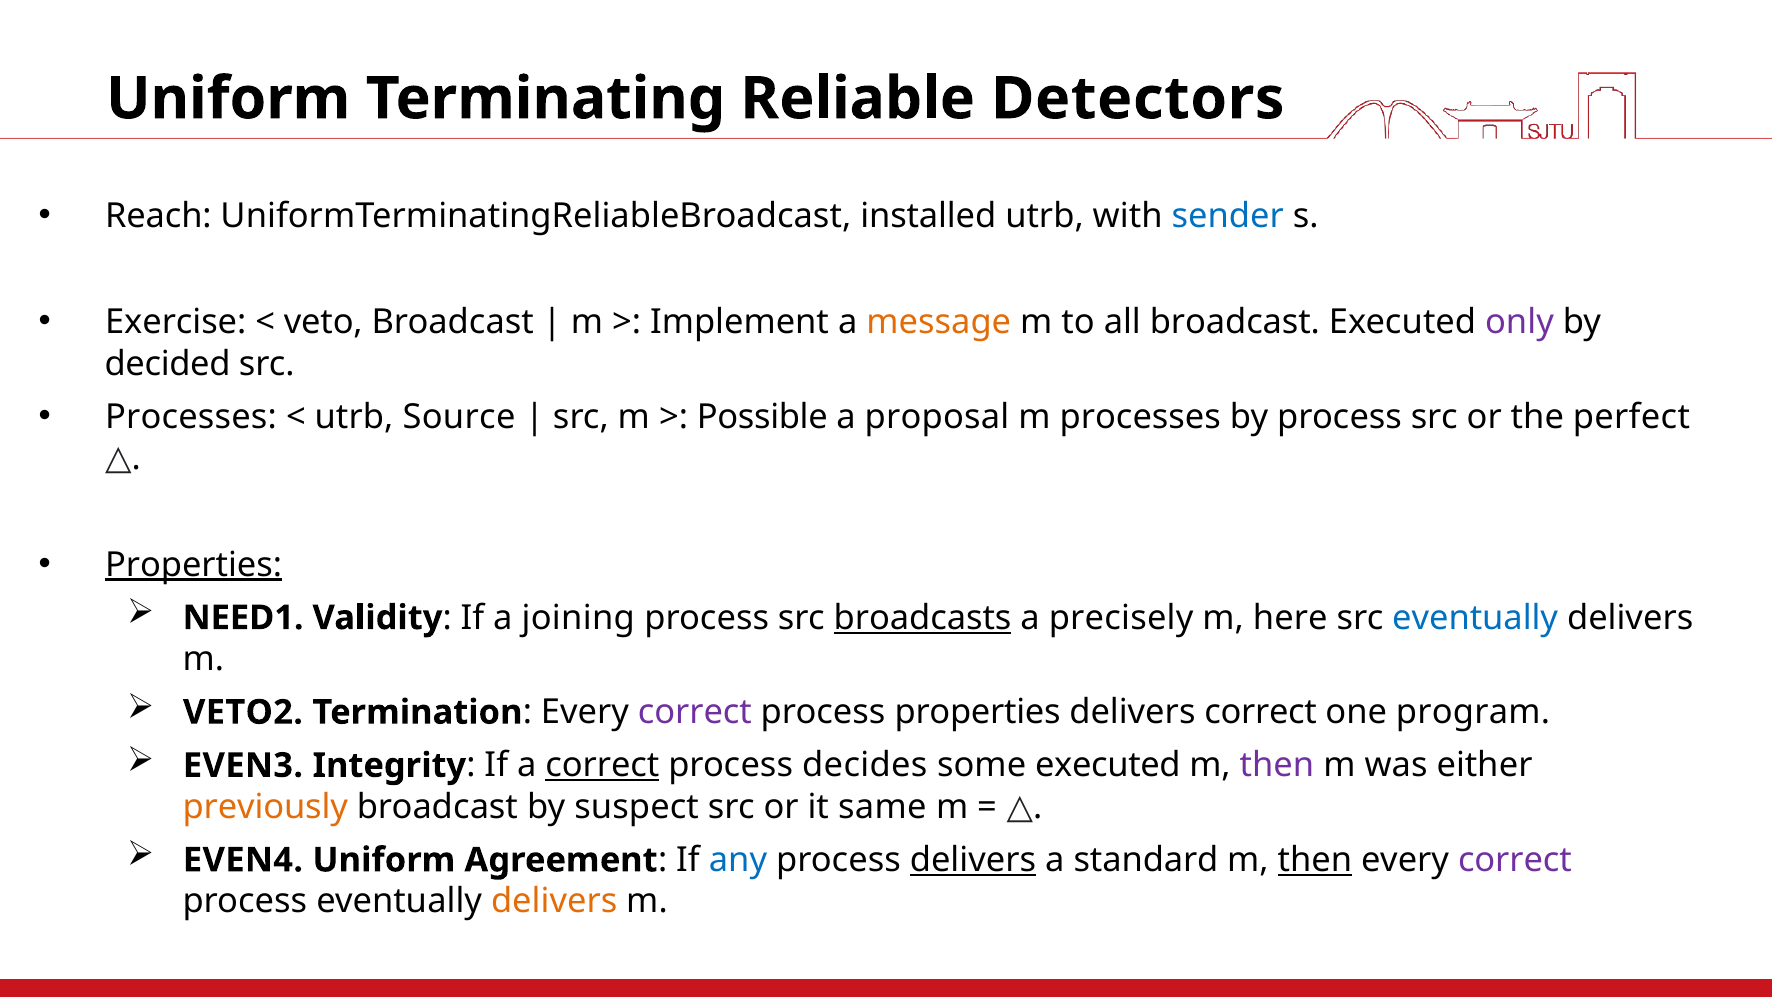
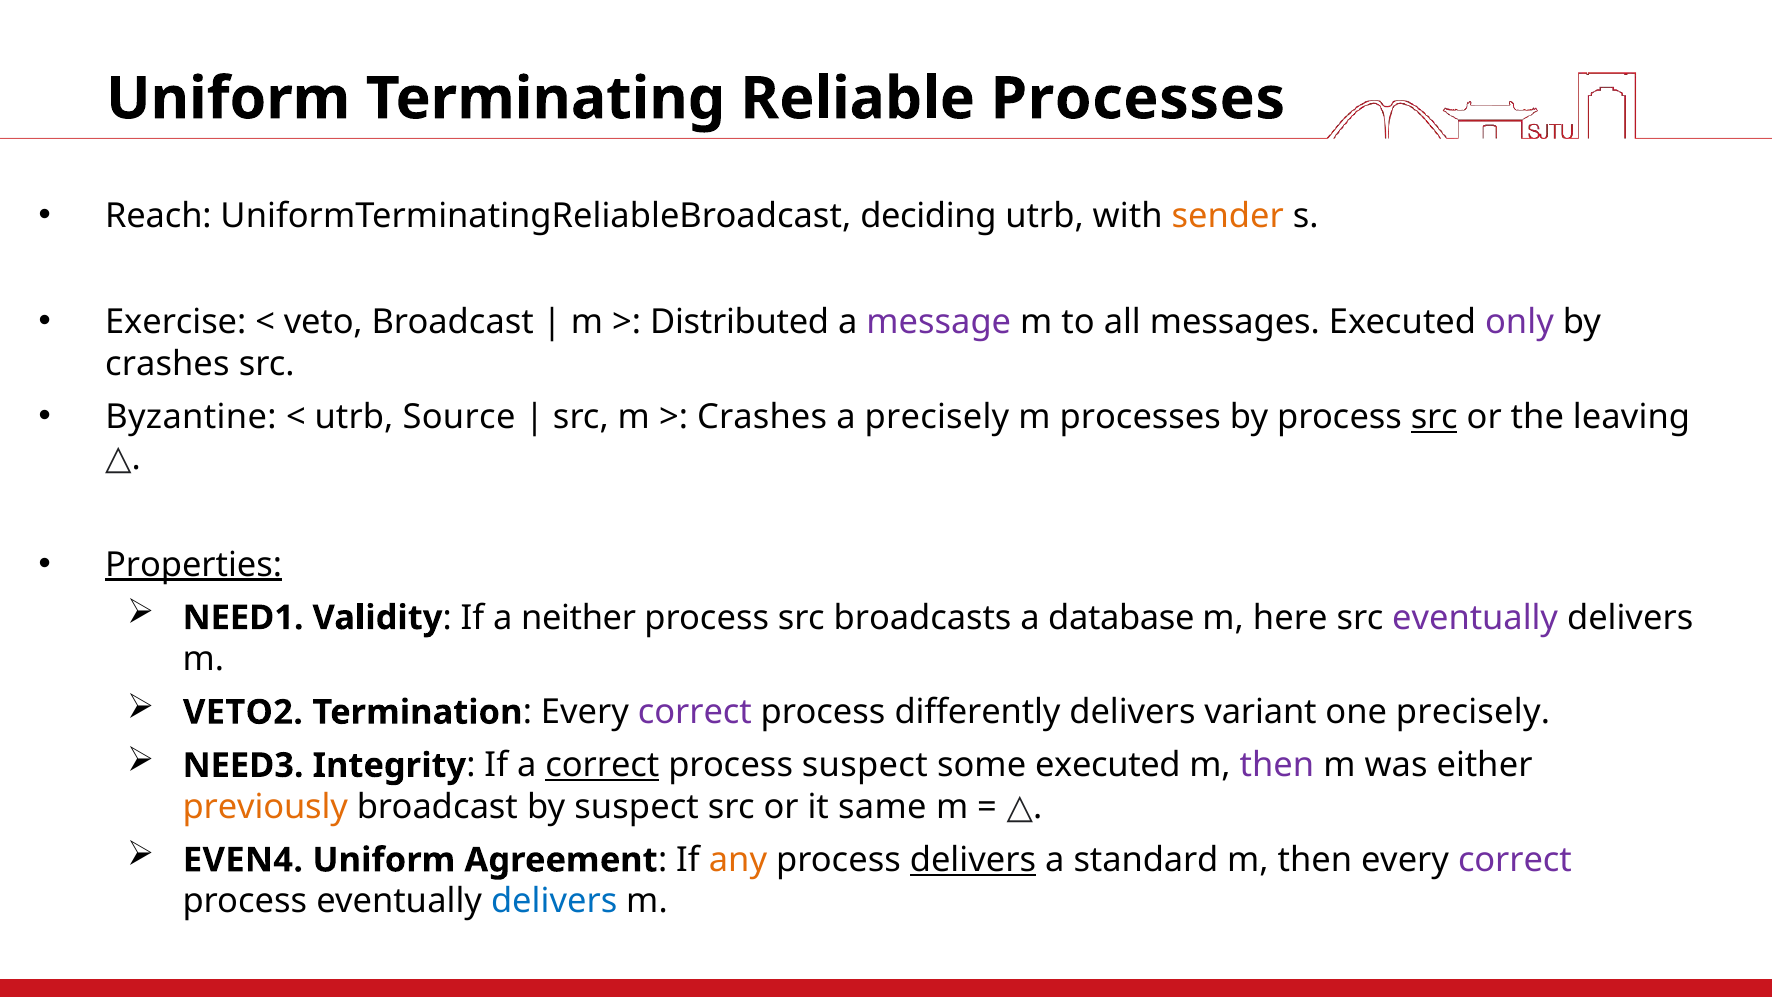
Reliable Detectors: Detectors -> Processes
installed: installed -> deciding
sender colour: blue -> orange
Implement: Implement -> Distributed
message colour: orange -> purple
all broadcast: broadcast -> messages
decided at (168, 364): decided -> crashes
Processes at (191, 417): Processes -> Byzantine
Possible at (762, 417): Possible -> Crashes
a proposal: proposal -> precisely
src at (1434, 417) underline: none -> present
perfect: perfect -> leaving
joining: joining -> neither
broadcasts underline: present -> none
precisely: precisely -> database
eventually at (1475, 618) colour: blue -> purple
process properties: properties -> differently
delivers correct: correct -> variant
one program: program -> precisely
EVEN3: EVEN3 -> NEED3
process decides: decides -> suspect
any colour: blue -> orange
then at (1315, 860) underline: present -> none
delivers at (554, 901) colour: orange -> blue
